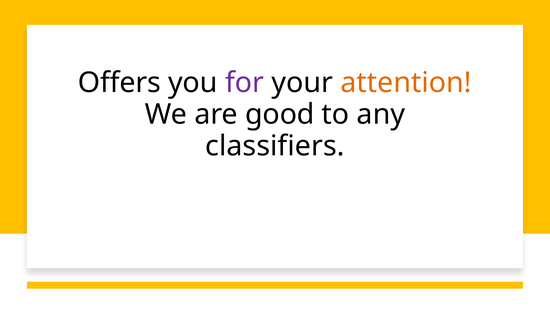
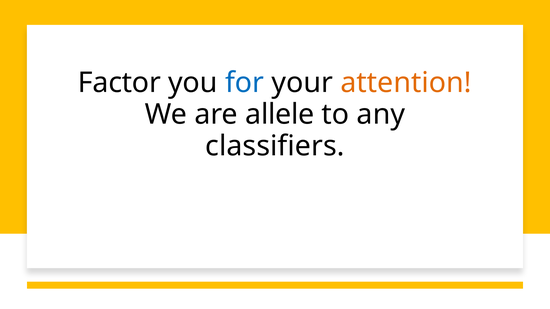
Offers: Offers -> Factor
for colour: purple -> blue
good: good -> allele
